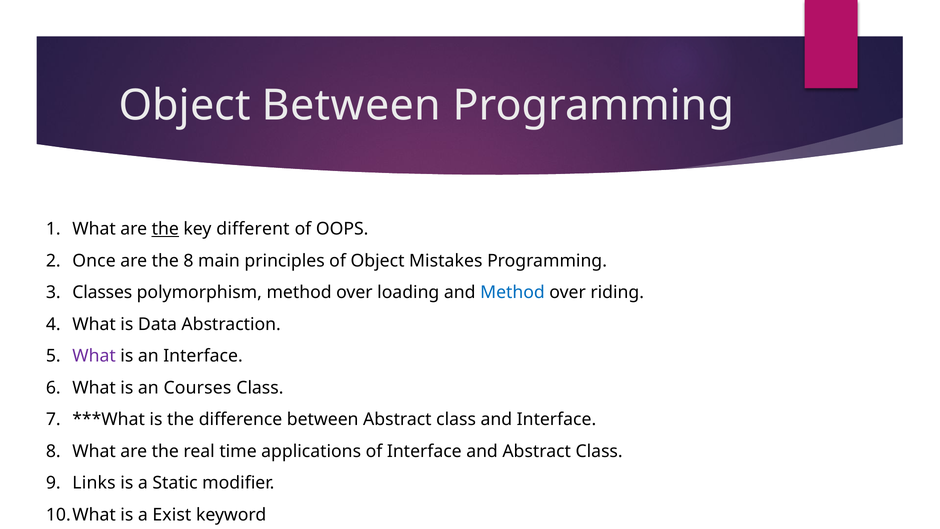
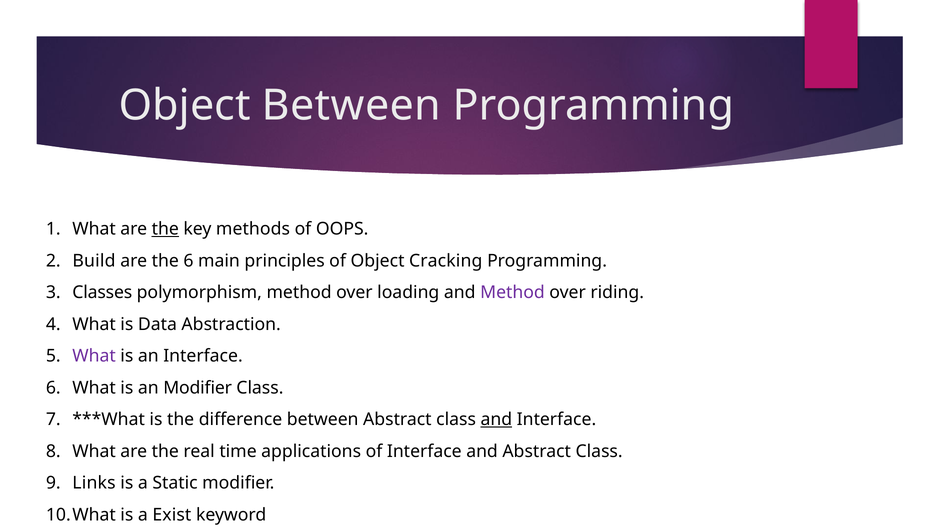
different: different -> methods
Once: Once -> Build
the 8: 8 -> 6
Mistakes: Mistakes -> Cracking
Method at (512, 292) colour: blue -> purple
an Courses: Courses -> Modifier
and at (496, 419) underline: none -> present
